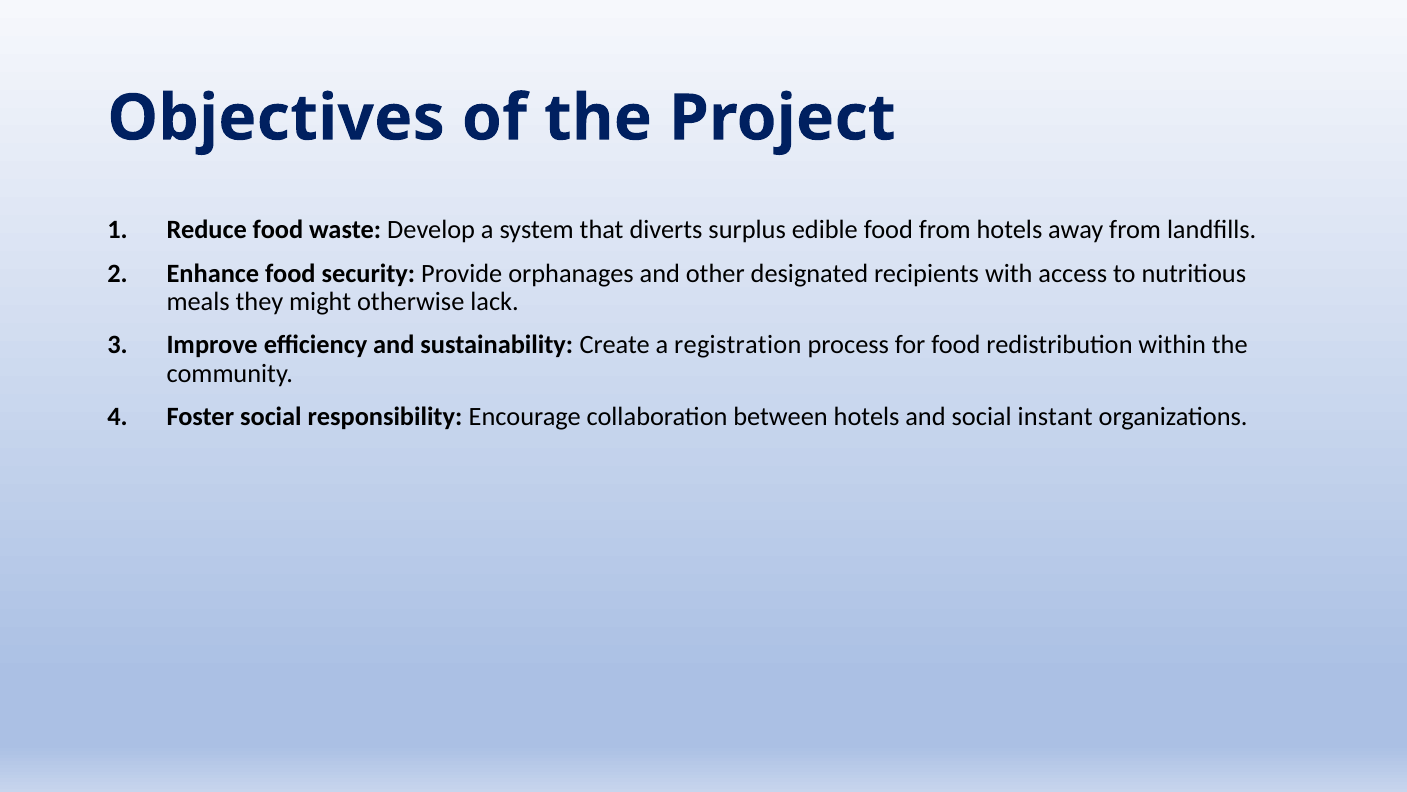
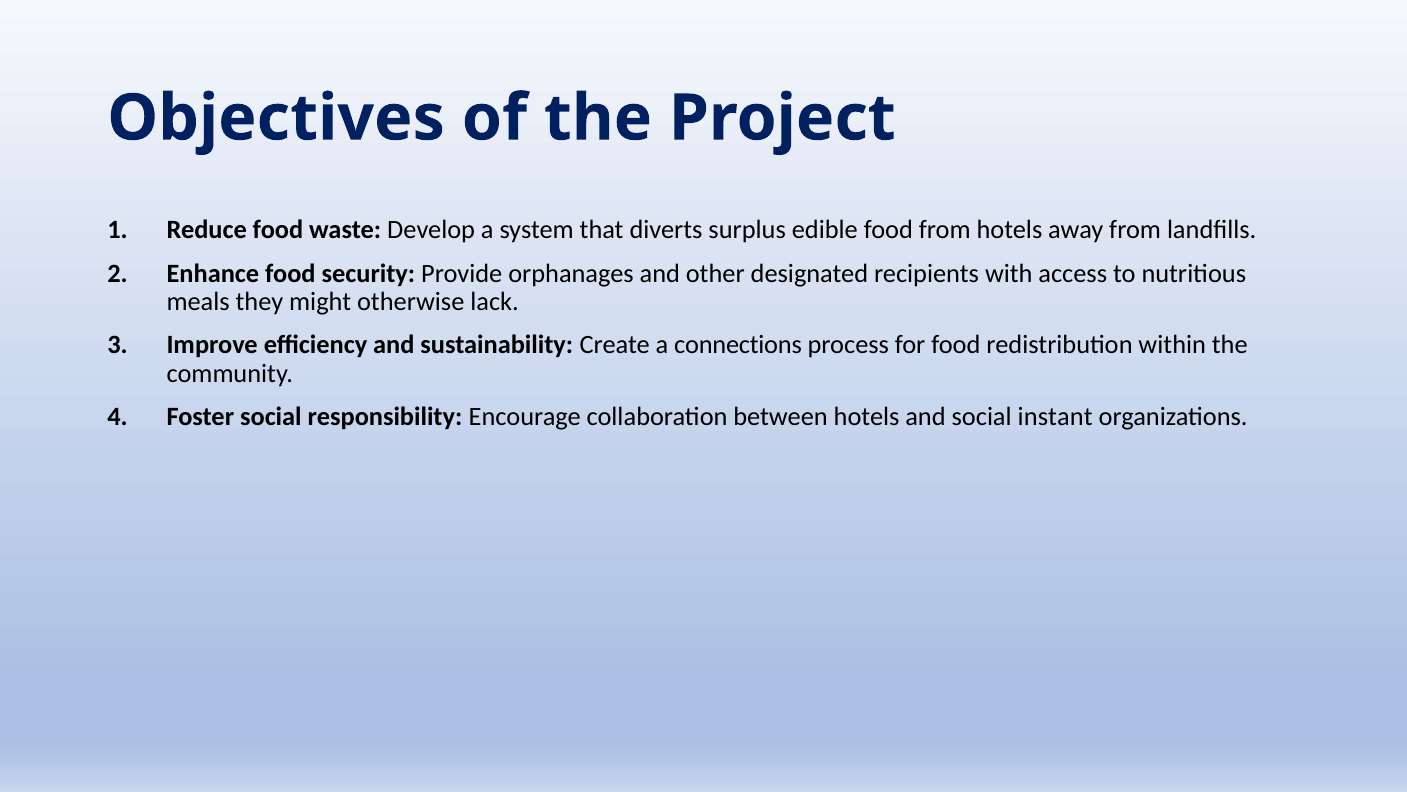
registration: registration -> connections
